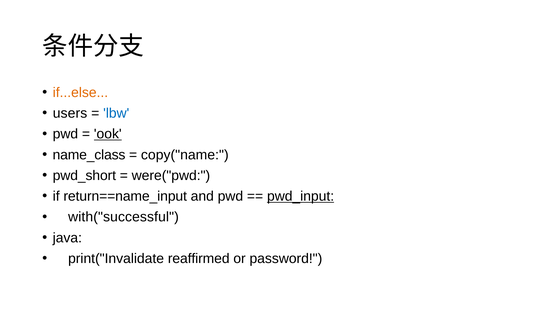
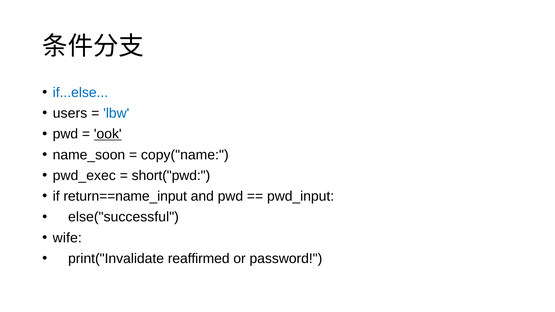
if...else colour: orange -> blue
name_class: name_class -> name_soon
pwd_short: pwd_short -> pwd_exec
were("pwd: were("pwd -> short("pwd
pwd_input underline: present -> none
with("successful: with("successful -> else("successful
java: java -> wife
